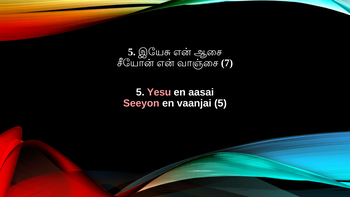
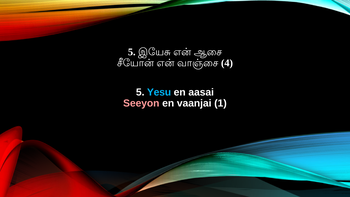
7: 7 -> 4
Yesu colour: pink -> light blue
vaanjai 5: 5 -> 1
